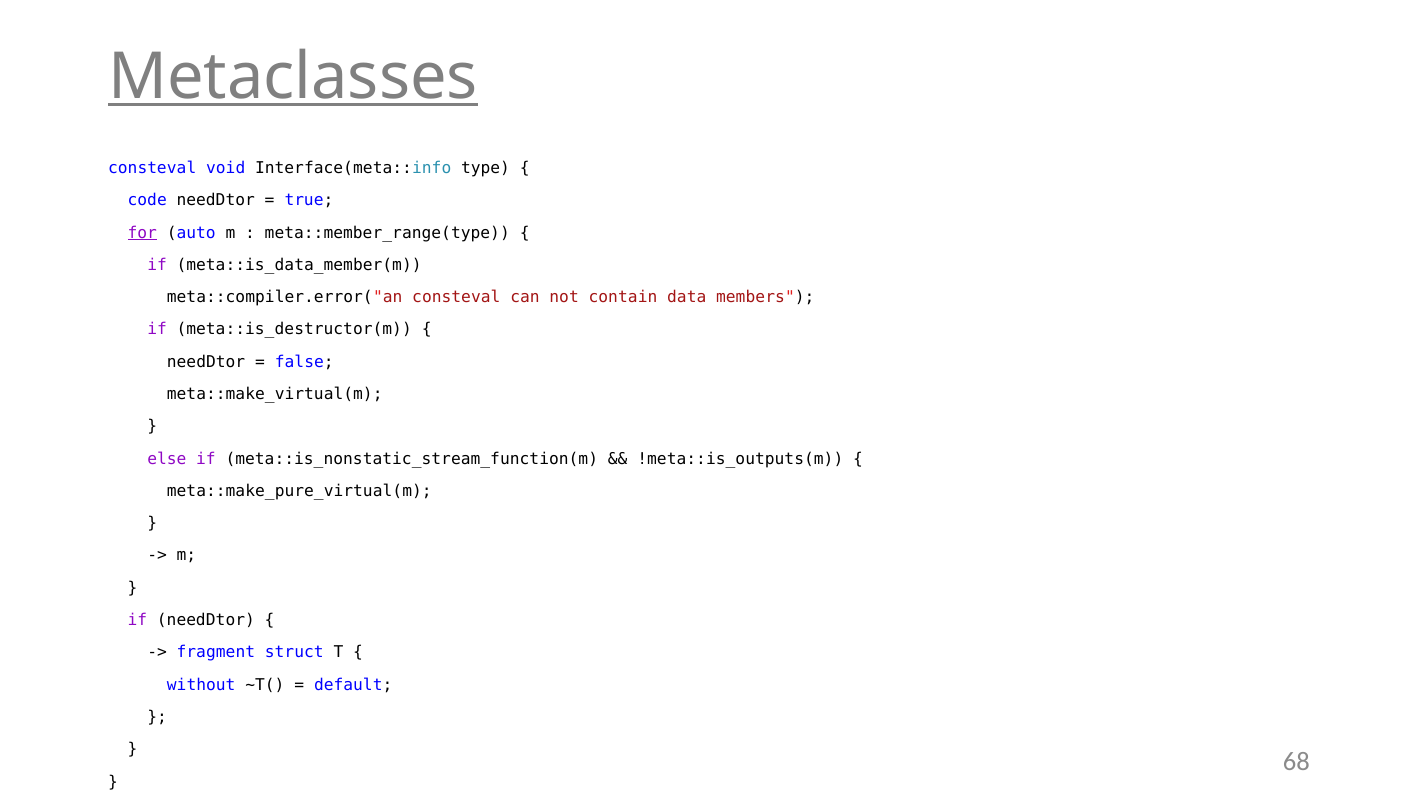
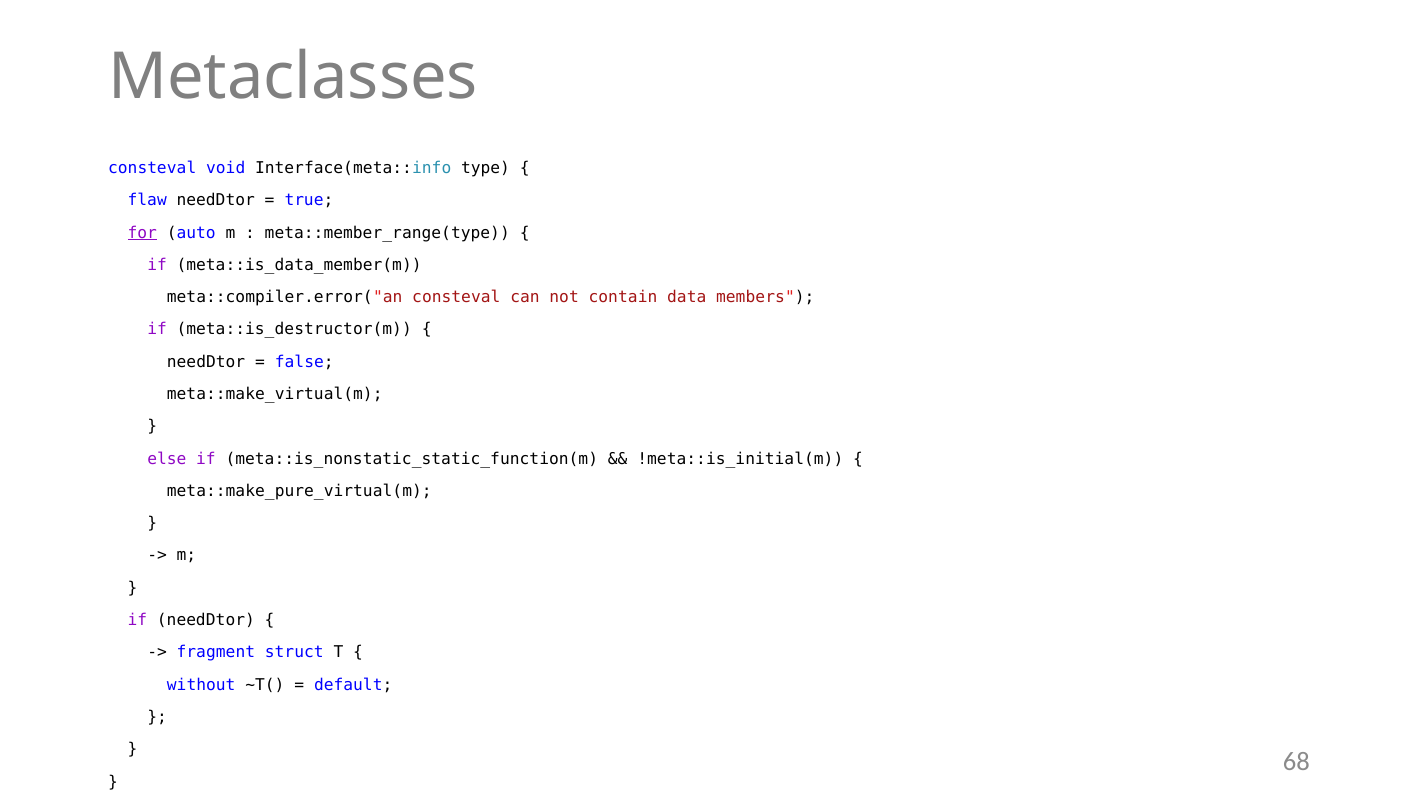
Metaclasses underline: present -> none
code: code -> flaw
meta::is_nonstatic_stream_function(m: meta::is_nonstatic_stream_function(m -> meta::is_nonstatic_static_function(m
!meta::is_outputs(m: !meta::is_outputs(m -> !meta::is_initial(m
